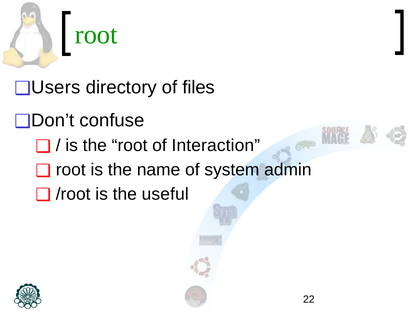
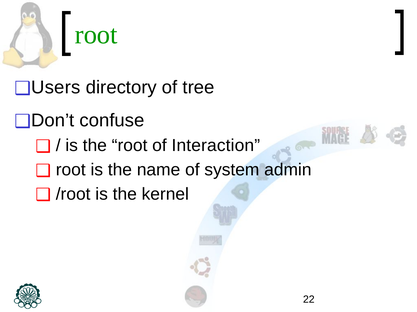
files: files -> tree
useful: useful -> kernel
